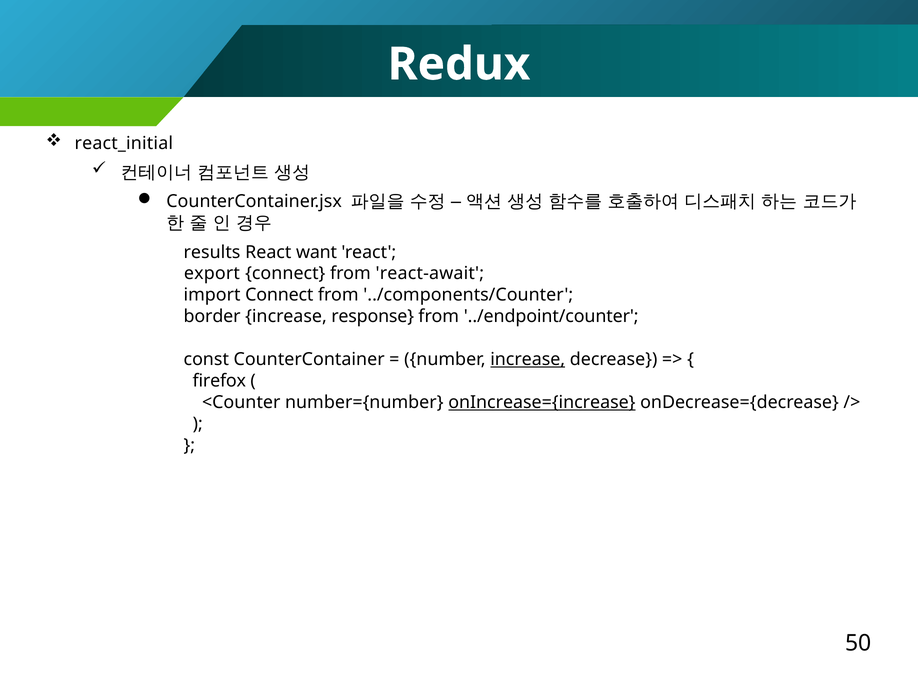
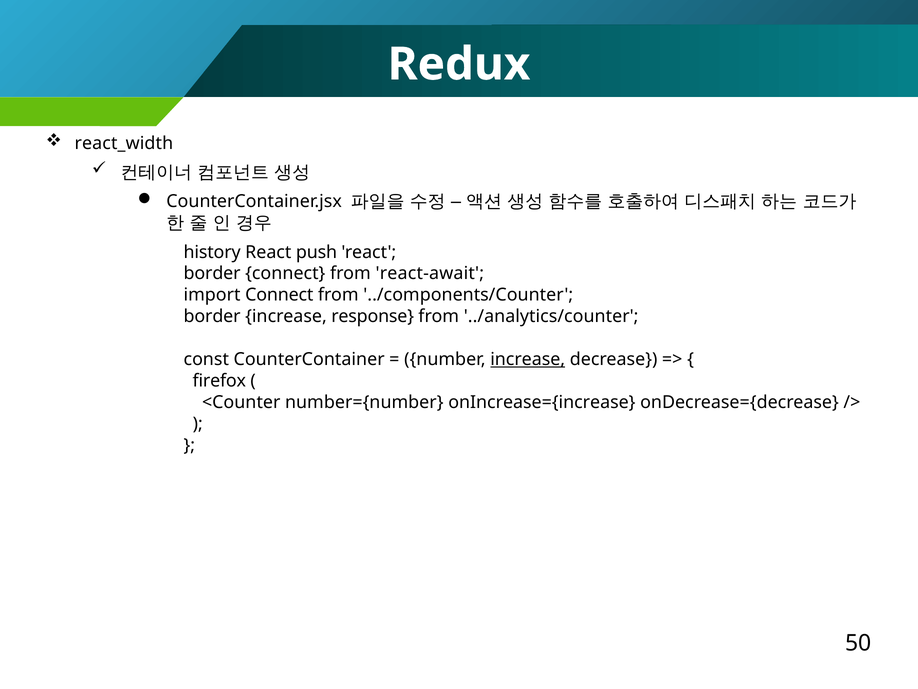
react_initial: react_initial -> react_width
results: results -> history
want: want -> push
export at (212, 273): export -> border
../endpoint/counter: ../endpoint/counter -> ../analytics/counter
onIncrease={increase underline: present -> none
